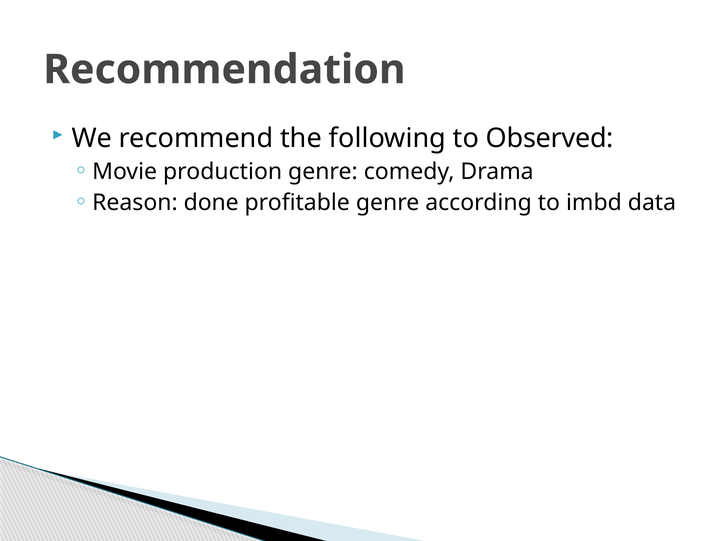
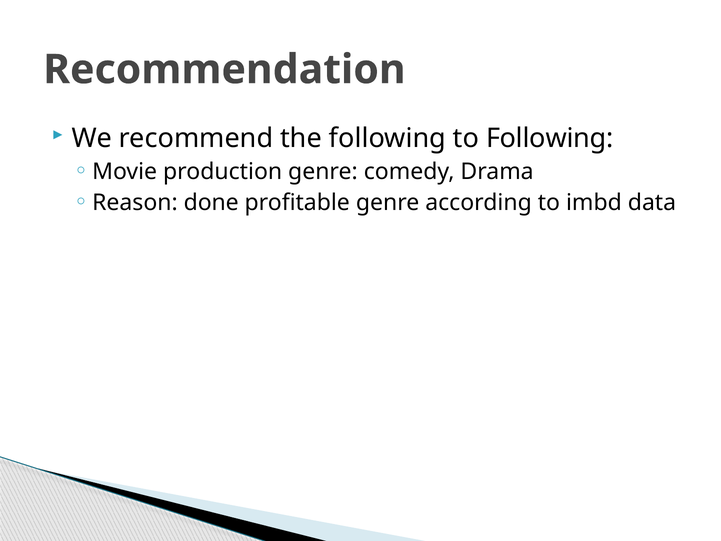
to Observed: Observed -> Following
